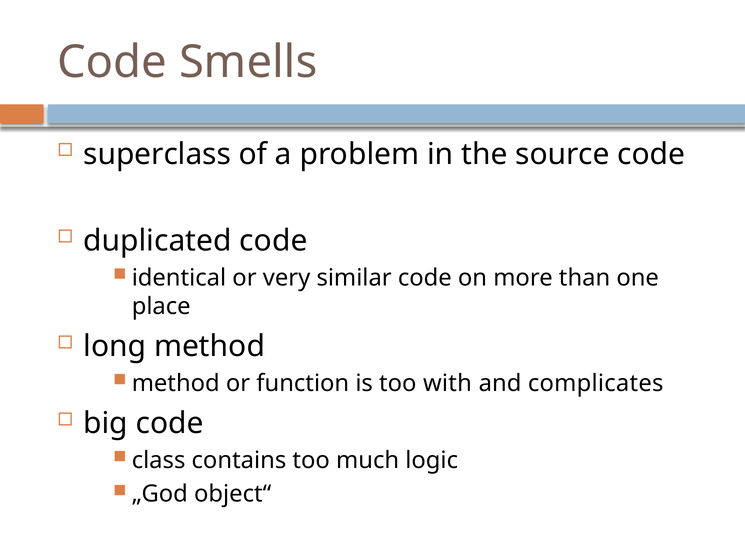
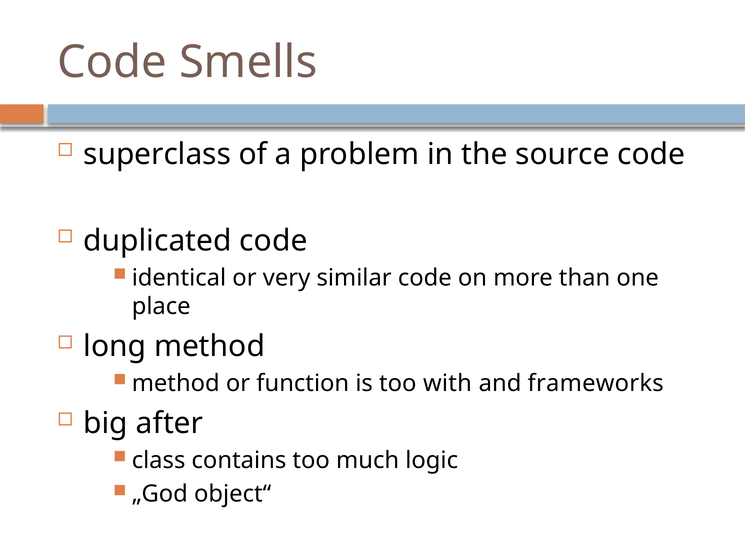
complicates: complicates -> frameworks
big code: code -> after
